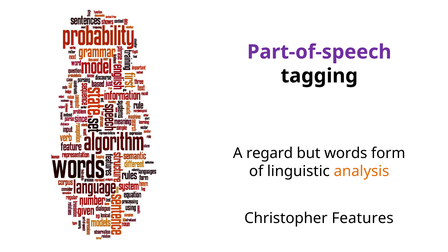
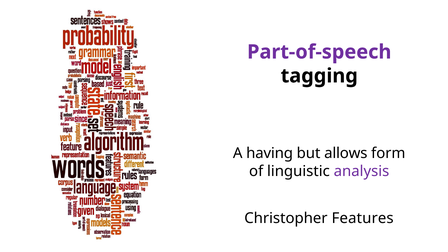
regard: regard -> having
words: words -> allows
analysis colour: orange -> purple
